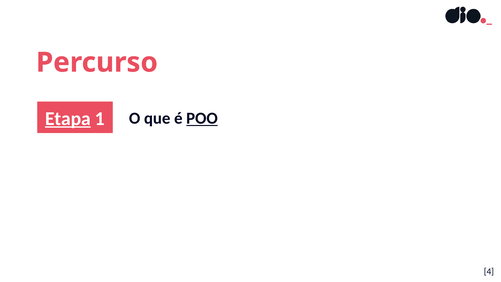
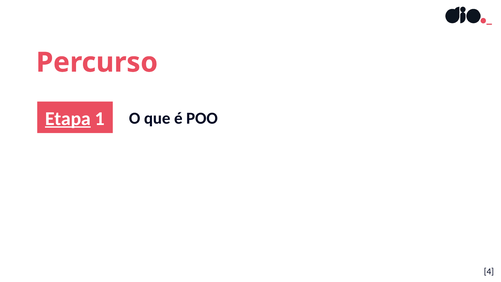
POO underline: present -> none
